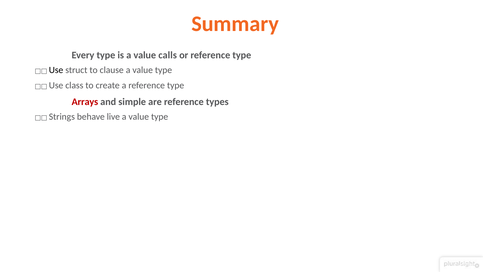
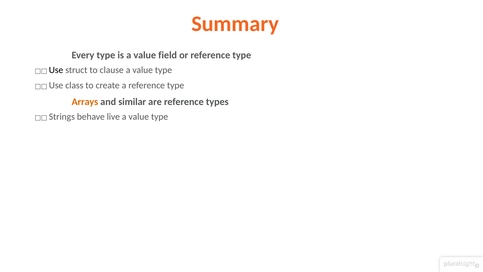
calls: calls -> field
Arrays colour: red -> orange
simple: simple -> similar
